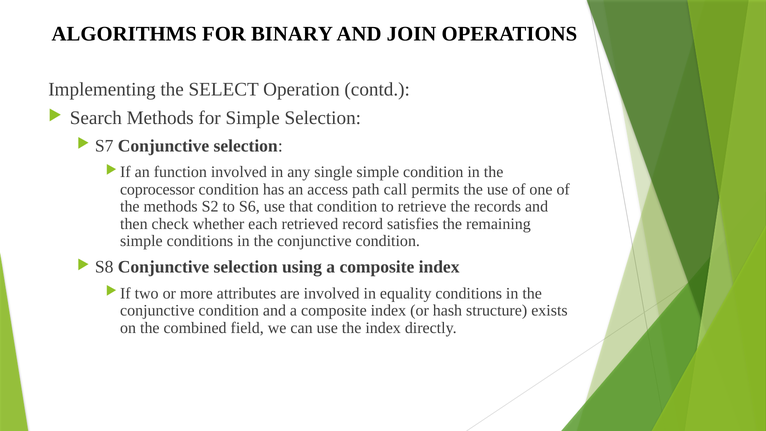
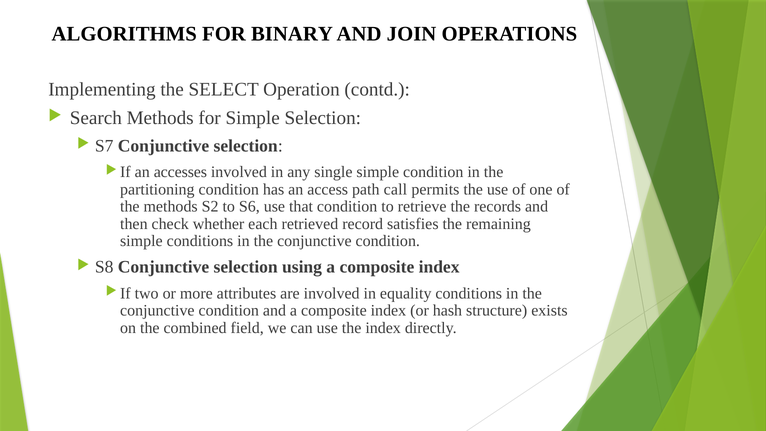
function: function -> accesses
coprocessor: coprocessor -> partitioning
